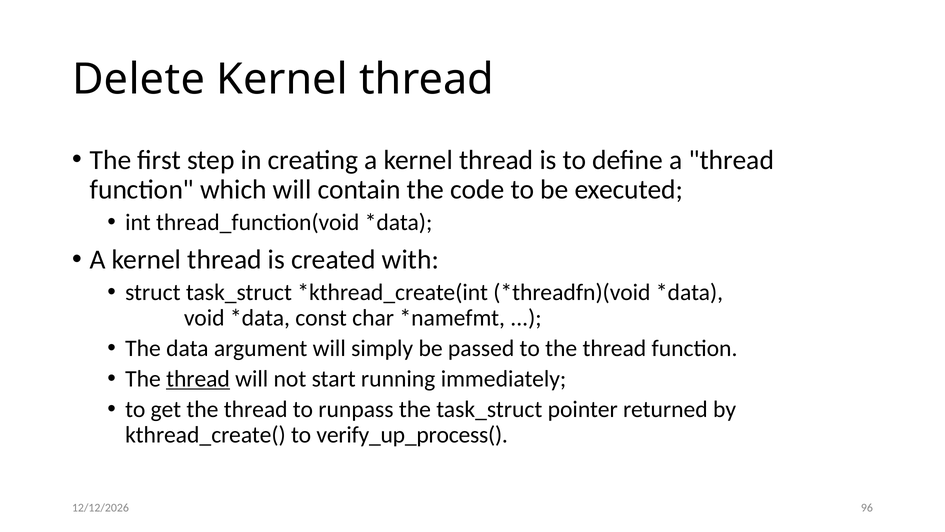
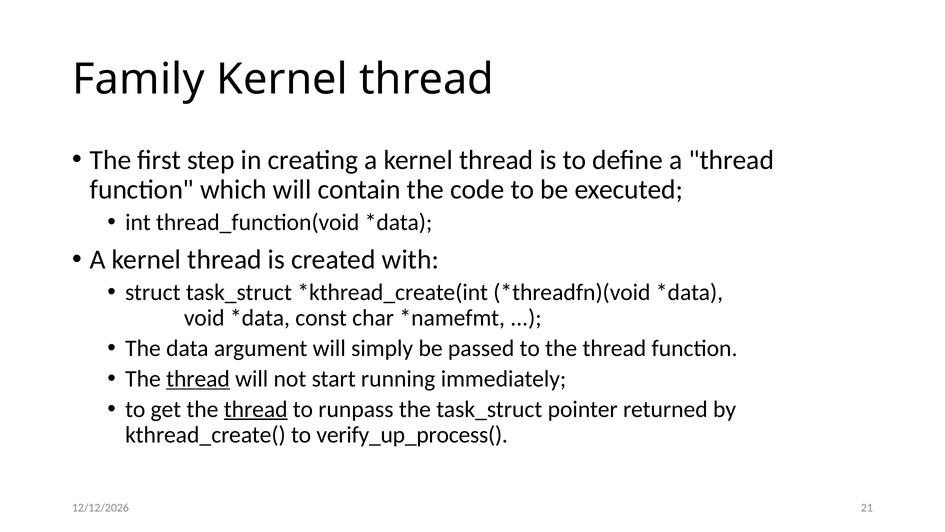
Delete: Delete -> Family
thread at (256, 409) underline: none -> present
96: 96 -> 21
